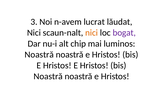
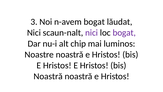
n-avem lucrat: lucrat -> bogat
nici at (92, 33) colour: orange -> purple
Noastră at (39, 54): Noastră -> Noastre
